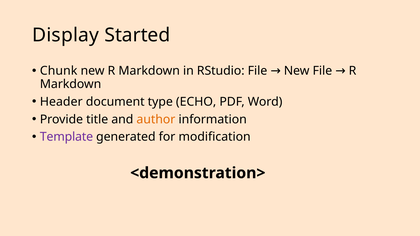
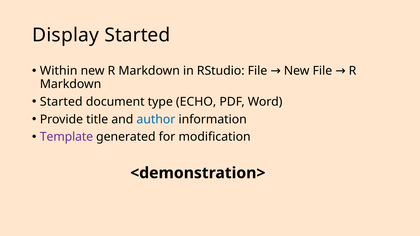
Chunk: Chunk -> Within
Header at (61, 102): Header -> Started
author colour: orange -> blue
